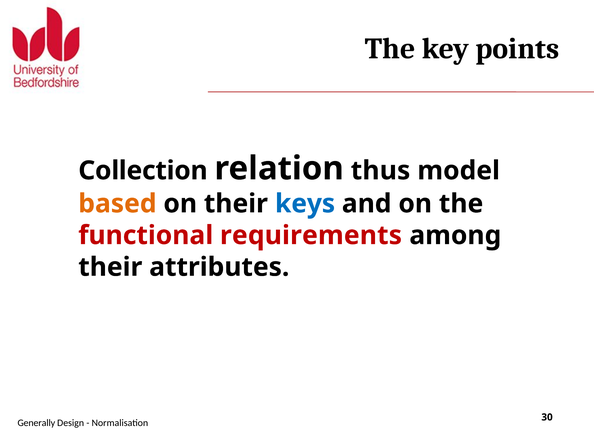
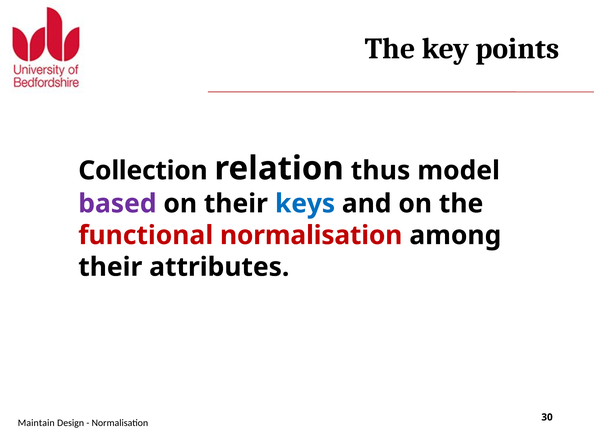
based colour: orange -> purple
functional requirements: requirements -> normalisation
Generally: Generally -> Maintain
